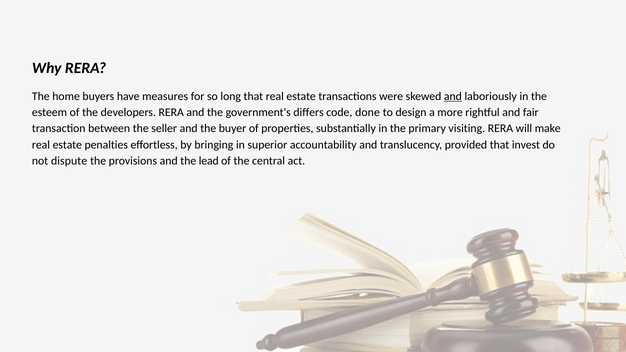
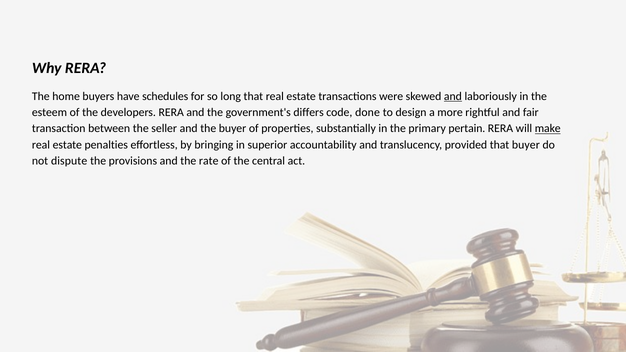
measures: measures -> schedules
visiting: visiting -> pertain
make underline: none -> present
that invest: invest -> buyer
lead: lead -> rate
